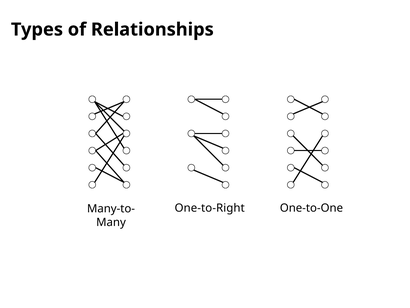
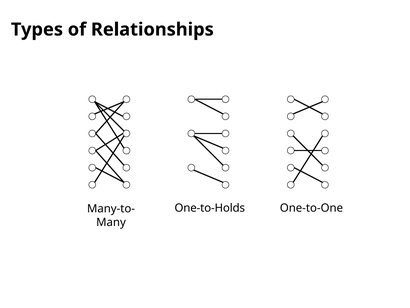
One-to-Right: One-to-Right -> One-to-Holds
